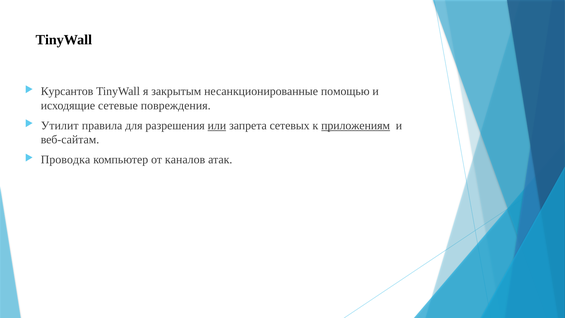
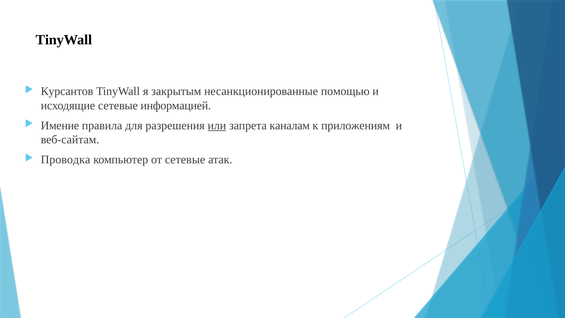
повреждения: повреждения -> информацией
Утилит: Утилит -> Имение
сетевых: сетевых -> каналам
приложениям underline: present -> none
от каналов: каналов -> сетевые
